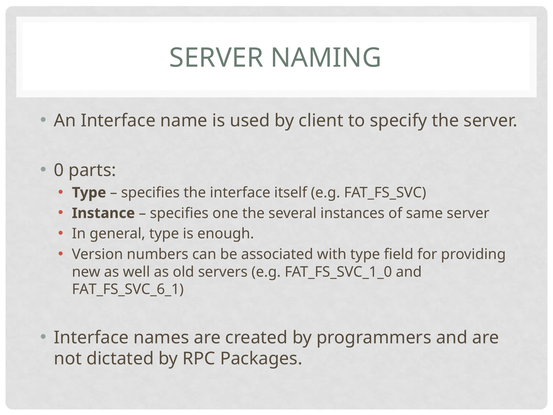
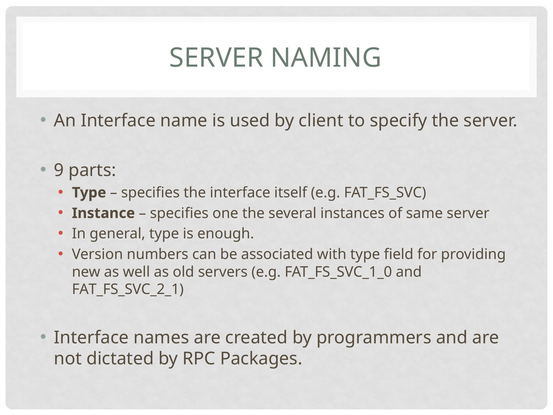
0: 0 -> 9
FAT_FS_SVC_6_1: FAT_FS_SVC_6_1 -> FAT_FS_SVC_2_1
